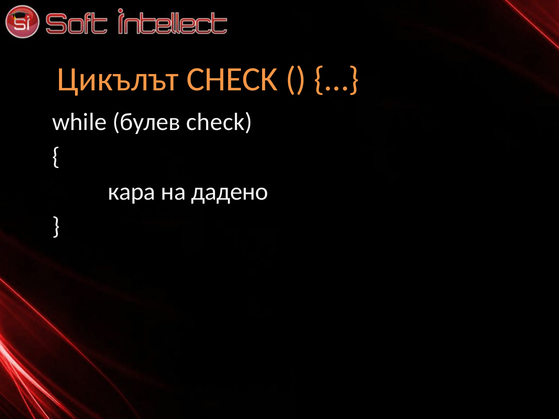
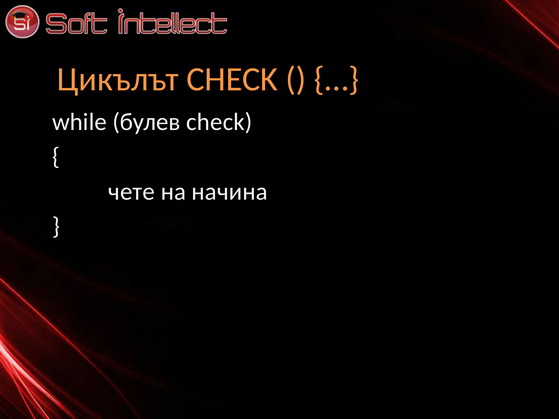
кара: кара -> чете
дадено: дадено -> начина
